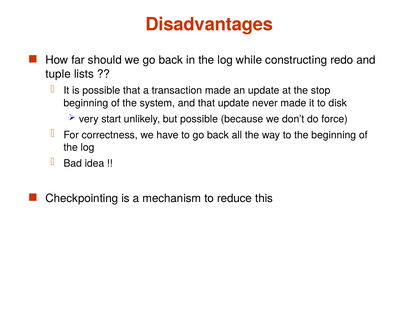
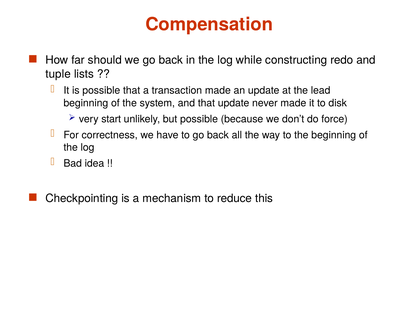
Disadvantages: Disadvantages -> Compensation
stop: stop -> lead
